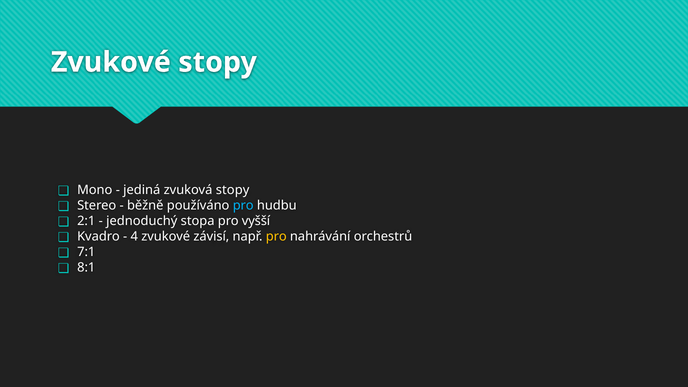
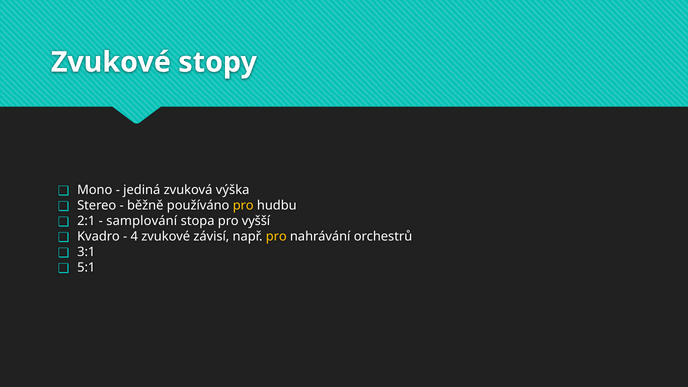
zvuková stopy: stopy -> výška
pro at (243, 206) colour: light blue -> yellow
jednoduchý: jednoduchý -> samplování
7:1: 7:1 -> 3:1
8:1: 8:1 -> 5:1
